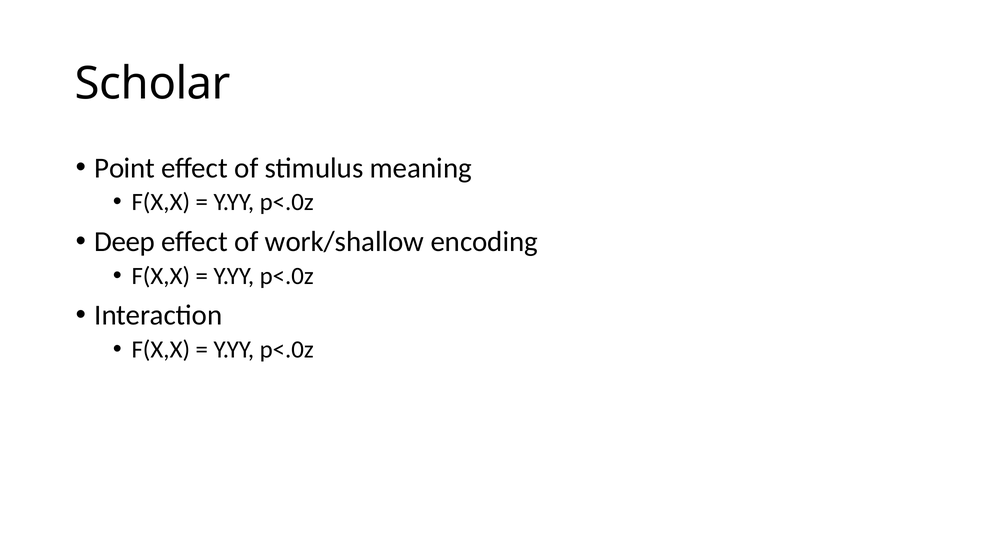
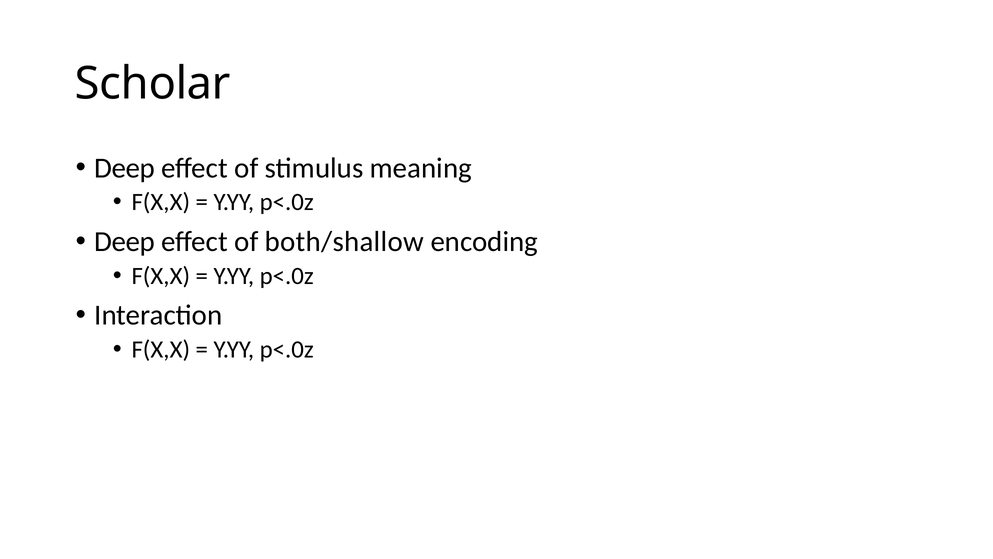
Point at (125, 168): Point -> Deep
work/shallow: work/shallow -> both/shallow
